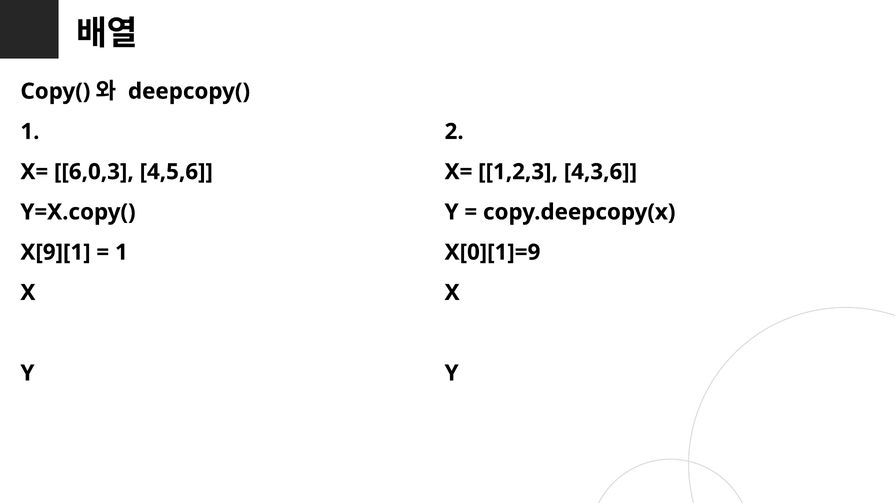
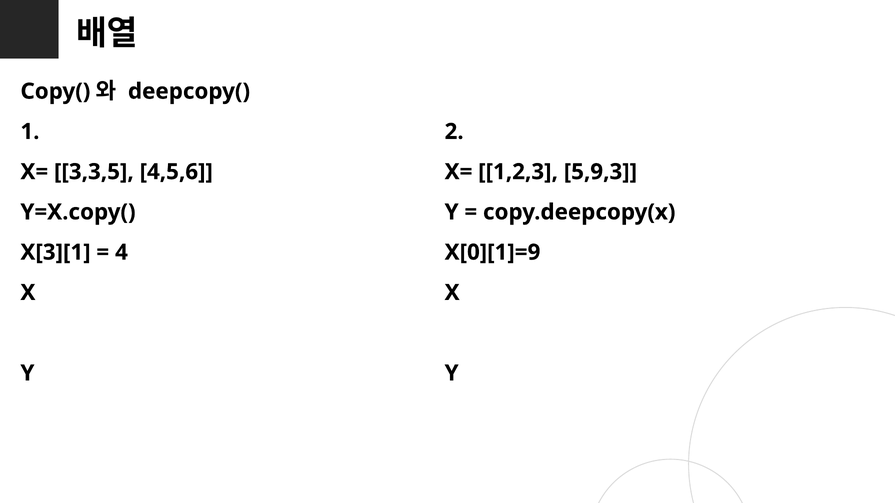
6,0,3: 6,0,3 -> 3,3,5
4,3,6: 4,3,6 -> 5,9,3
X[9][1: X[9][1 -> X[3][1
1 at (121, 252): 1 -> 4
